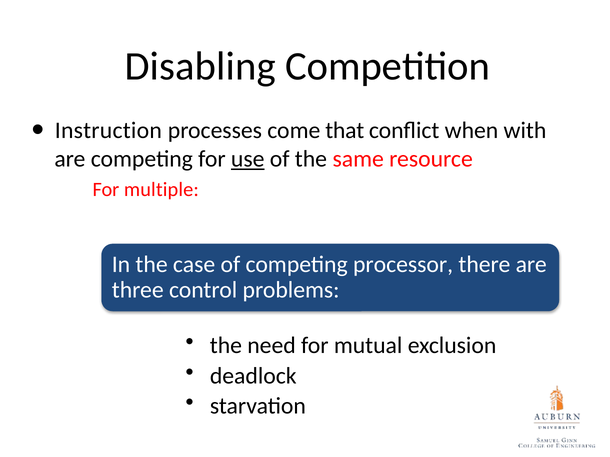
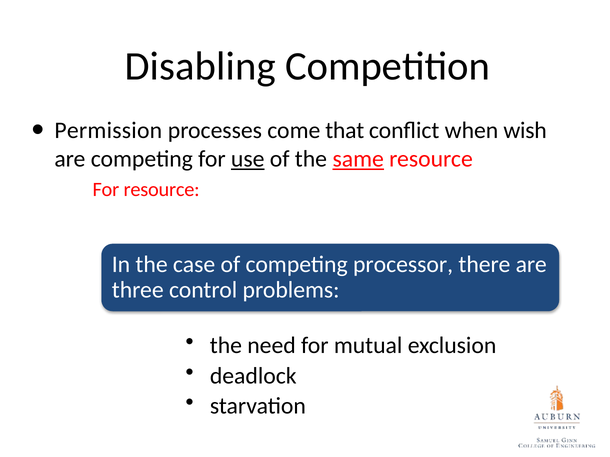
Instruction: Instruction -> Permission
with: with -> wish
same underline: none -> present
For multiple: multiple -> resource
